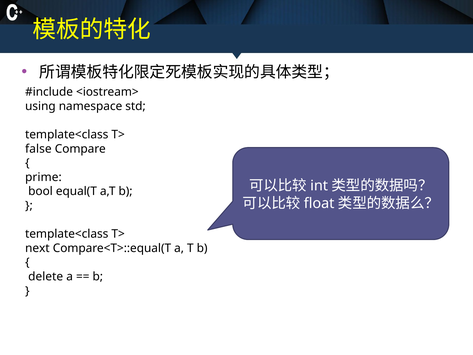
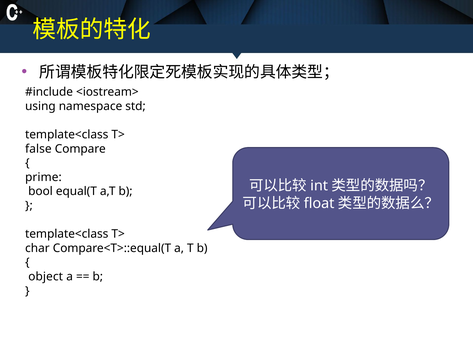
next: next -> char
delete: delete -> object
